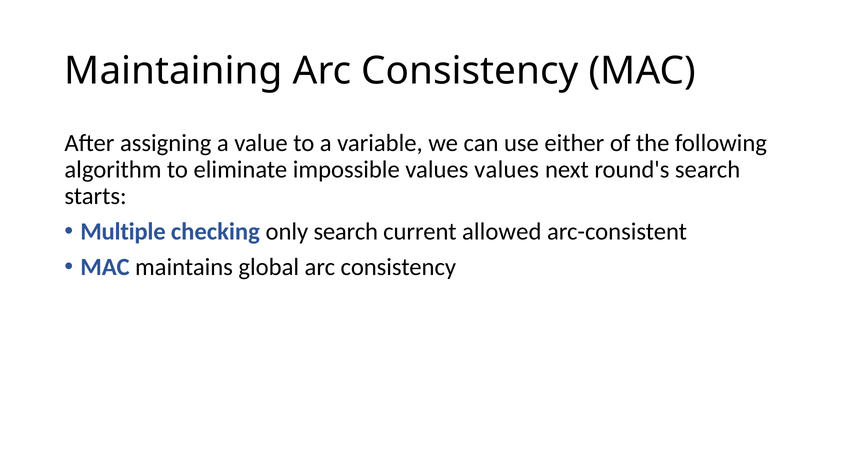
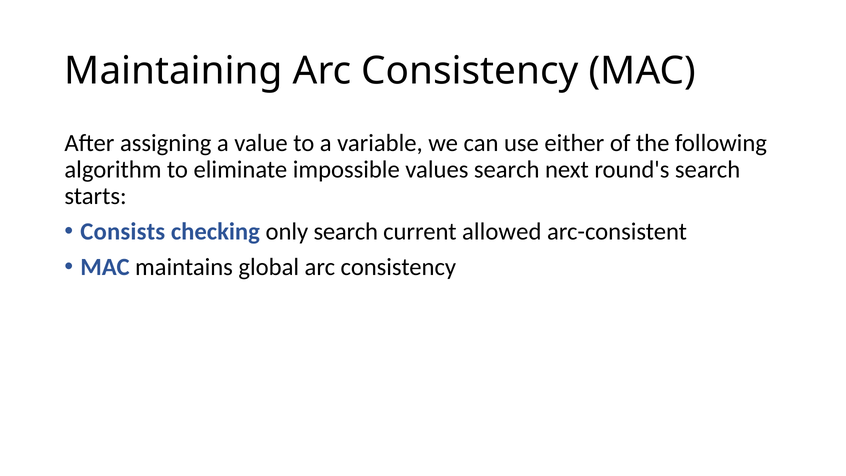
values values: values -> search
Multiple: Multiple -> Consists
